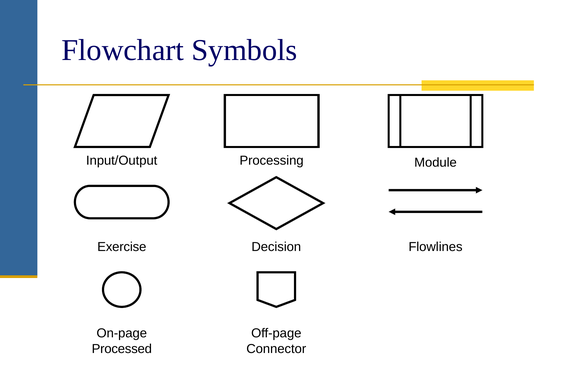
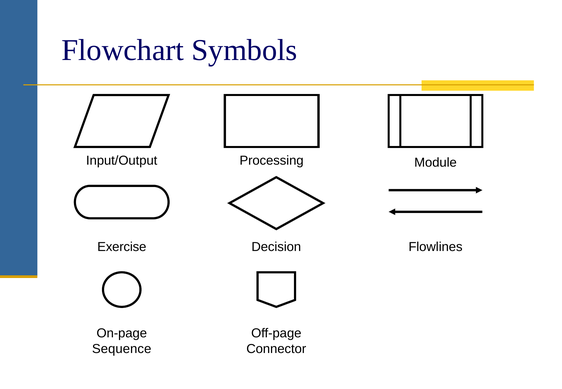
Processed: Processed -> Sequence
